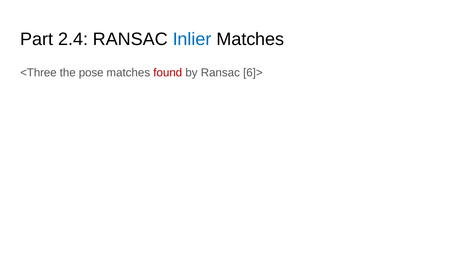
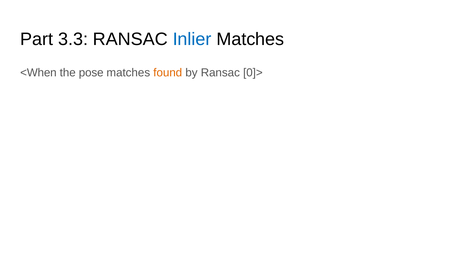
2.4: 2.4 -> 3.3
<Three: <Three -> <When
found colour: red -> orange
6]>: 6]> -> 0]>
